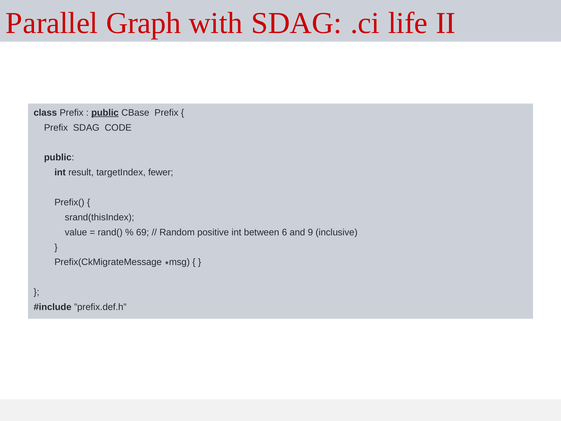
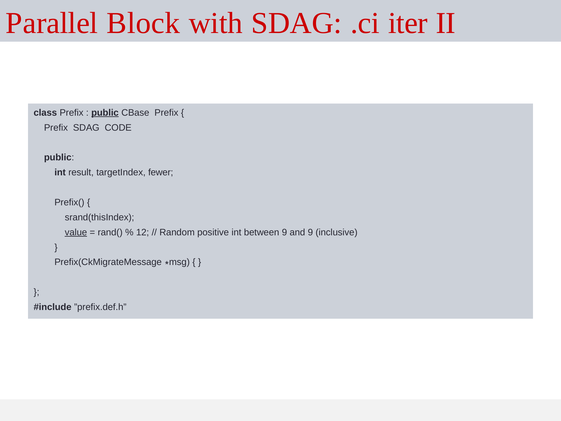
Graph: Graph -> Block
life: life -> iter
value underline: none -> present
69: 69 -> 12
between 6: 6 -> 9
